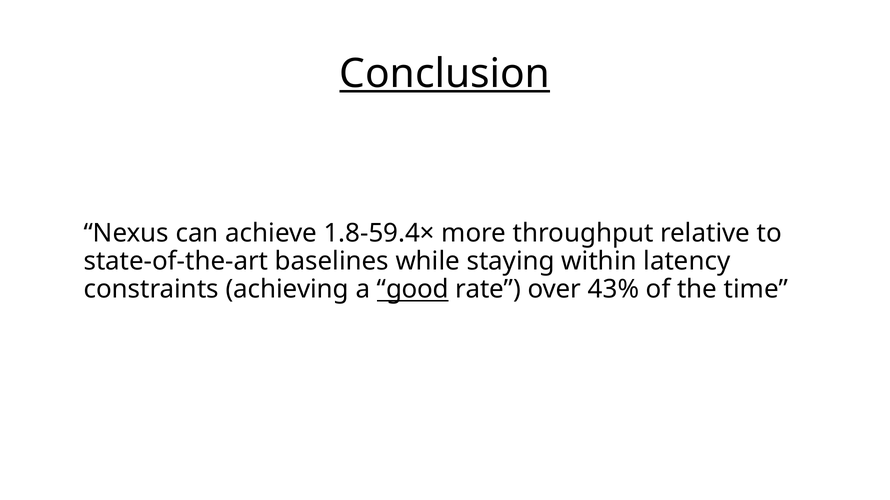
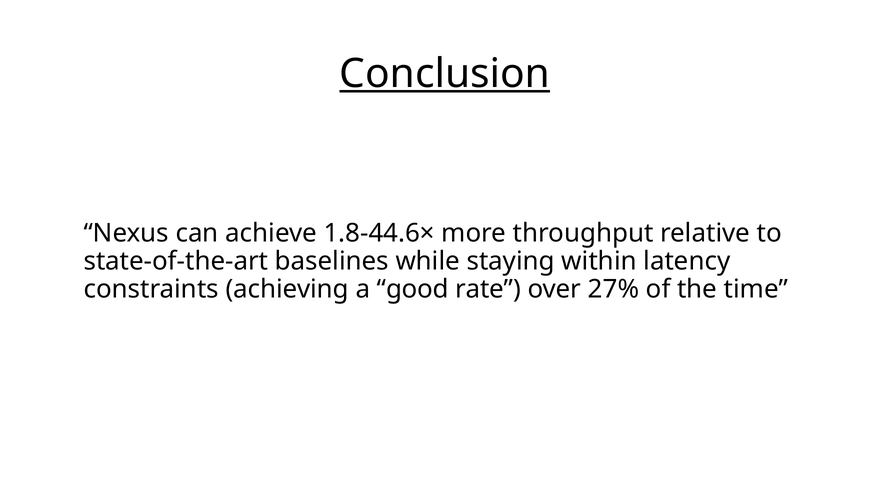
1.8-59.4×: 1.8-59.4× -> 1.8-44.6×
good underline: present -> none
43%: 43% -> 27%
